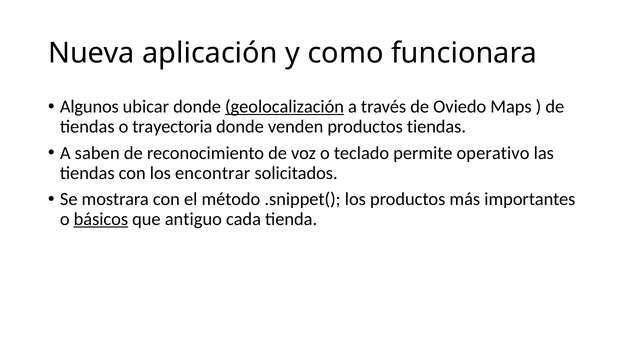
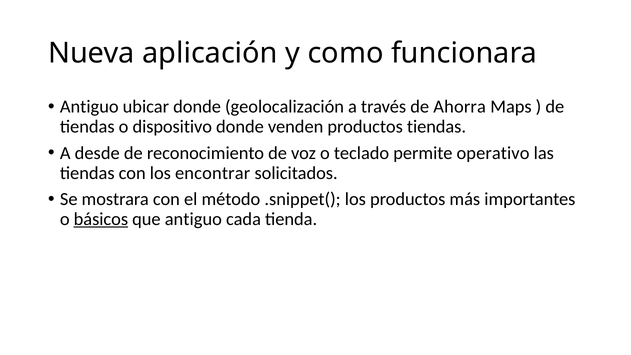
Algunos at (89, 107): Algunos -> Antiguo
geolocalización underline: present -> none
Oviedo: Oviedo -> Ahorra
trayectoria: trayectoria -> dispositivo
saben: saben -> desde
